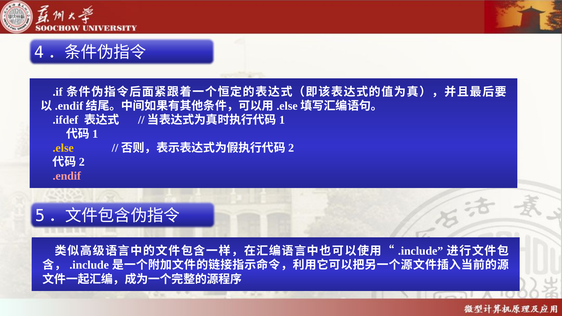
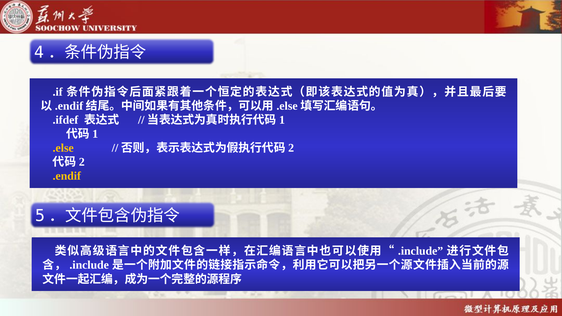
.endif colour: pink -> yellow
